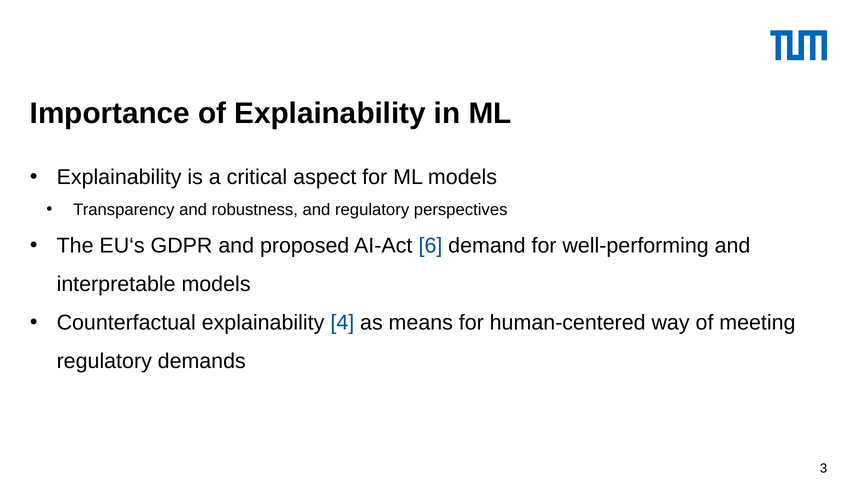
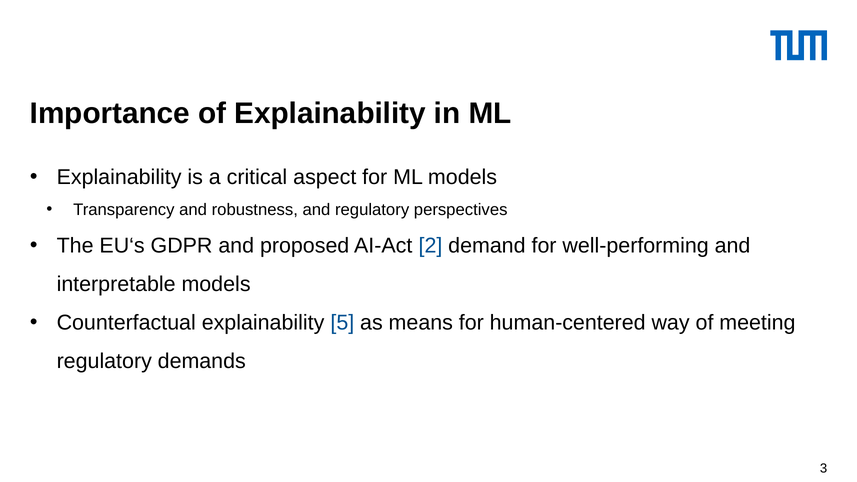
6: 6 -> 2
4: 4 -> 5
